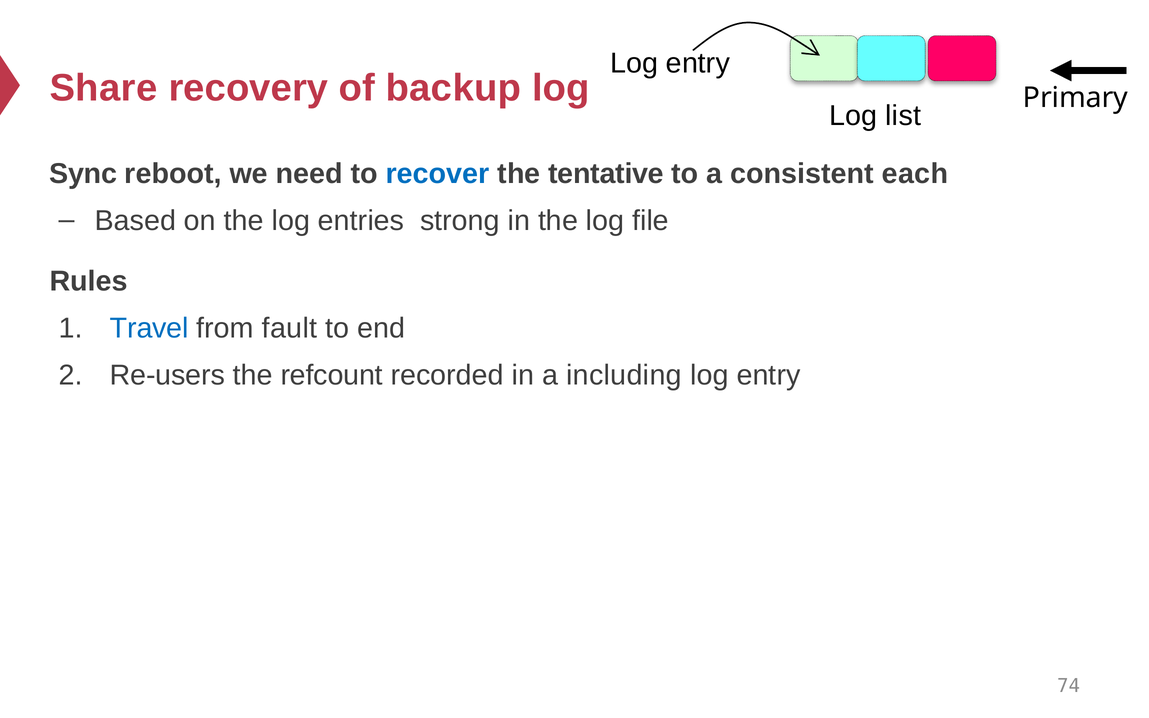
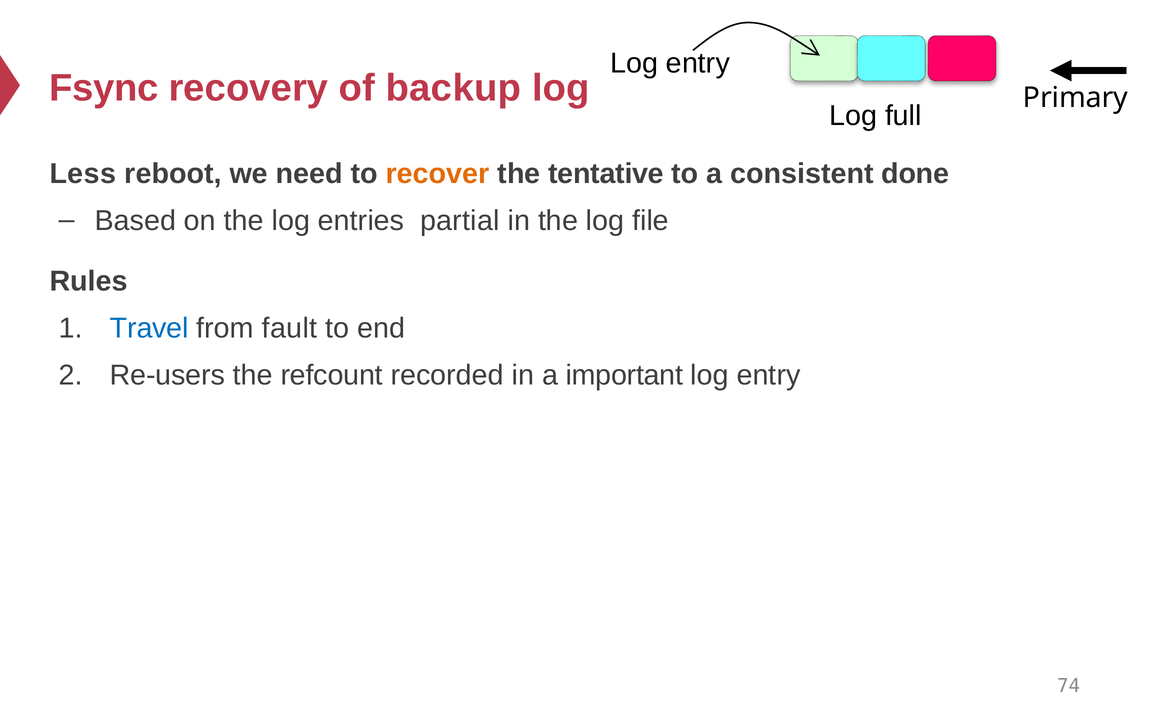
Share: Share -> Fsync
list: list -> full
Sync: Sync -> Less
recover colour: blue -> orange
each: each -> done
strong: strong -> partial
including: including -> important
